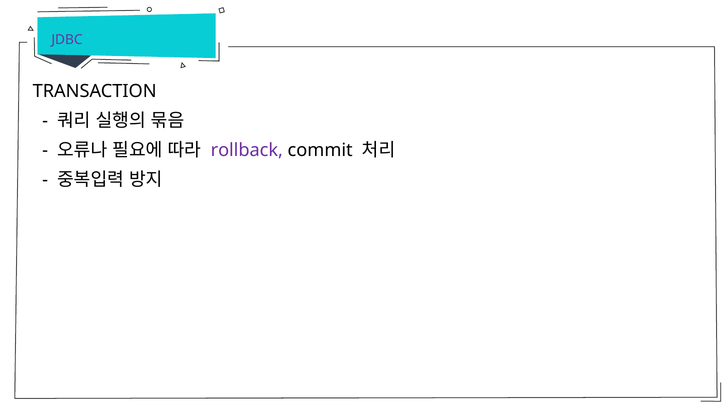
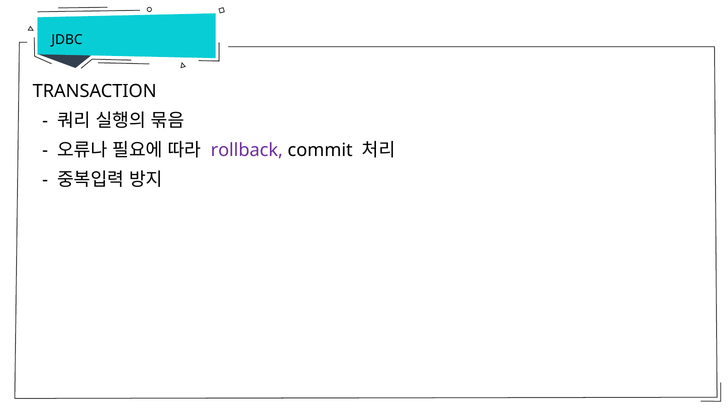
JDBC colour: purple -> black
